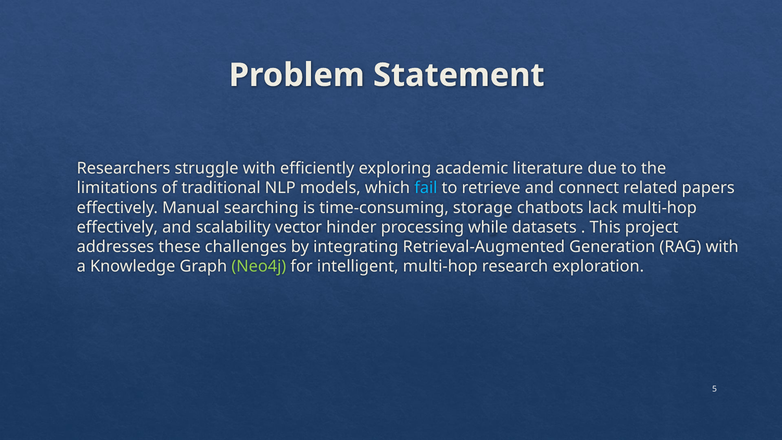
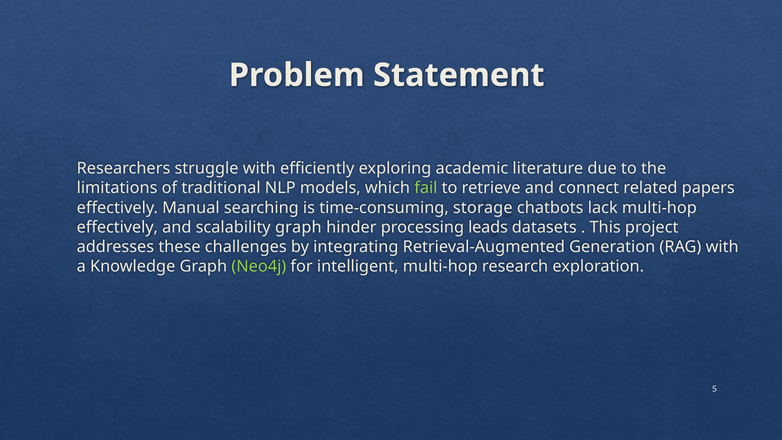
fail colour: light blue -> light green
scalability vector: vector -> graph
while: while -> leads
